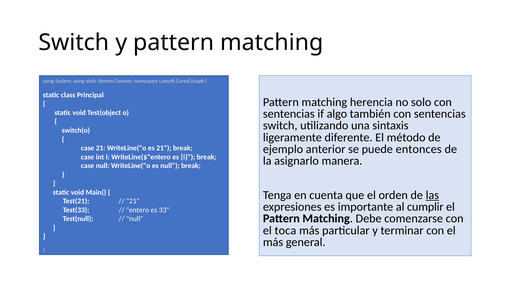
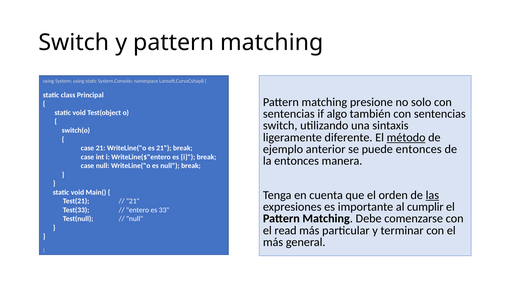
herencia: herencia -> presione
método underline: none -> present
la asignarlo: asignarlo -> entonces
toca: toca -> read
